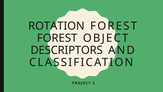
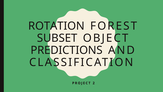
FOREST at (57, 38): FOREST -> SUBSET
DESCRIPTORS: DESCRIPTORS -> PREDICTIONS
